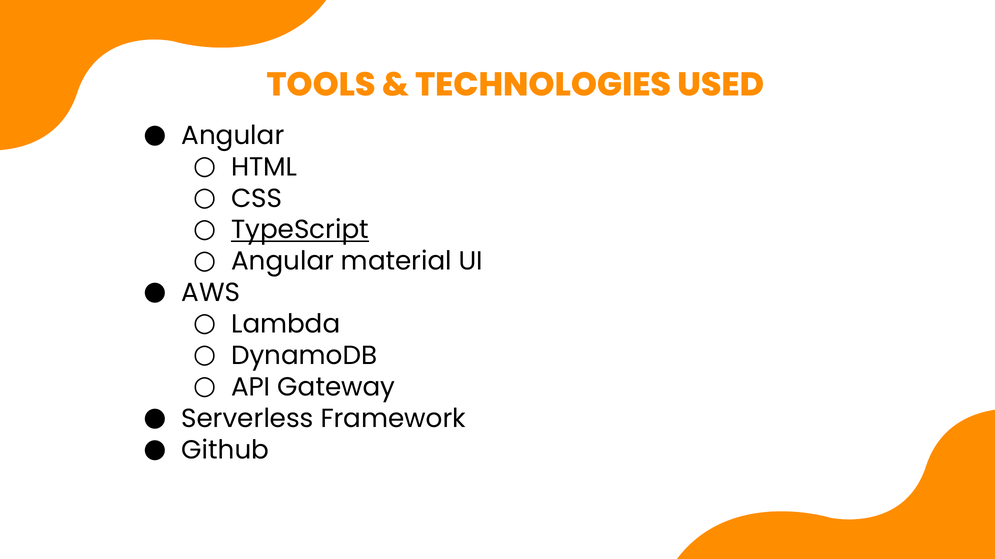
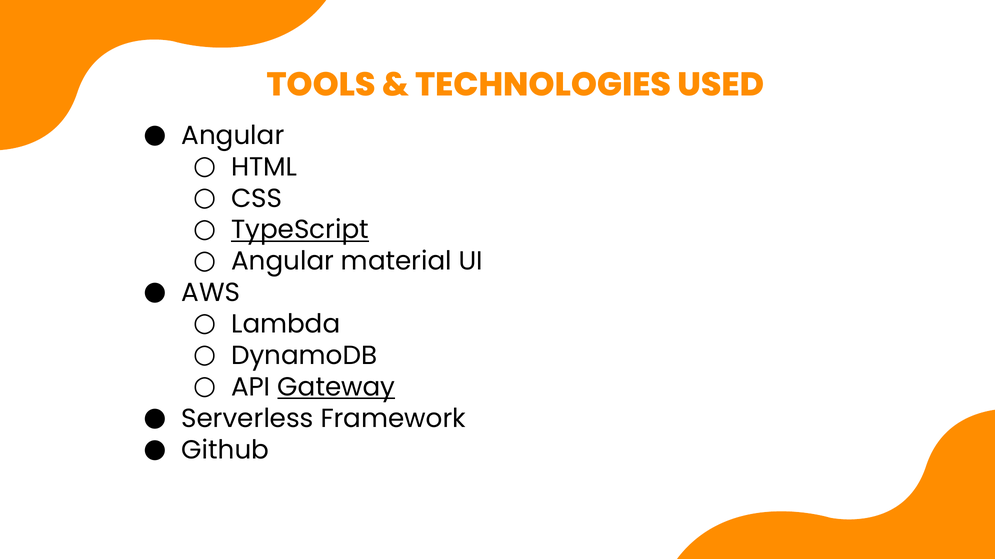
Gateway underline: none -> present
